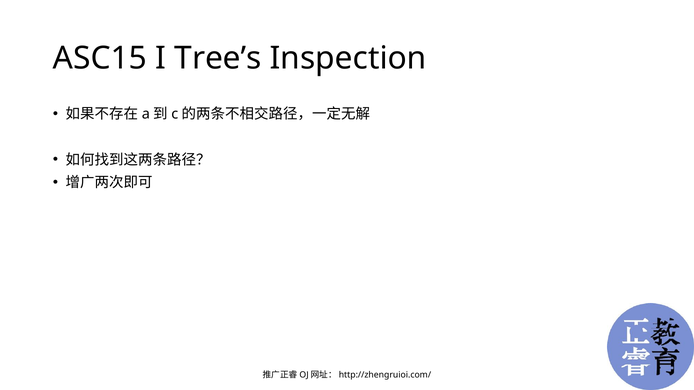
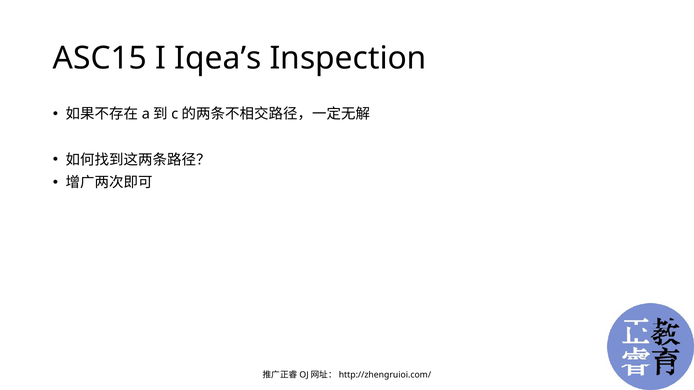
Tree’s: Tree’s -> Iqea’s
